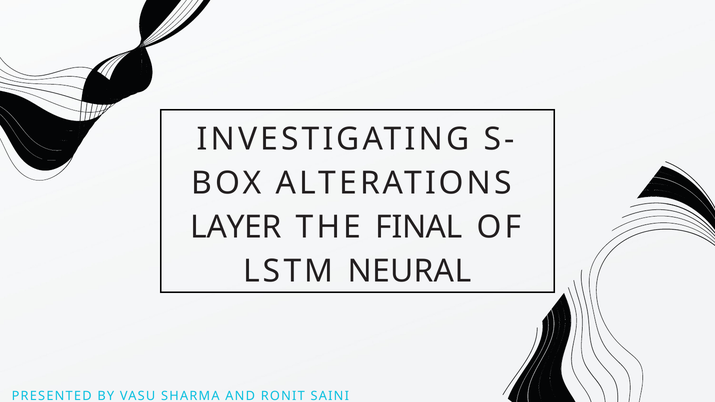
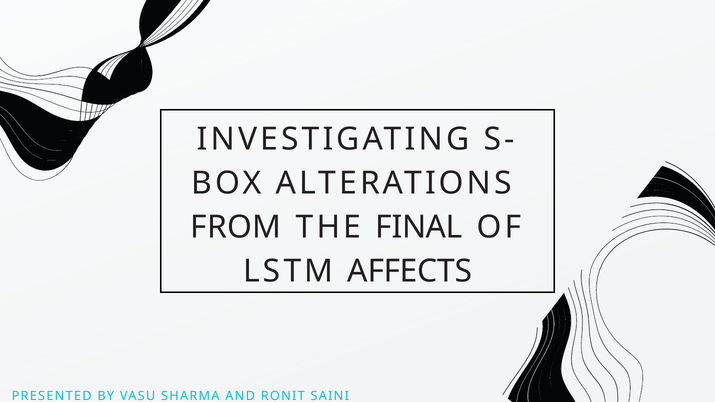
LAYER: LAYER -> FROM
NEURAL: NEURAL -> AFFECTS
